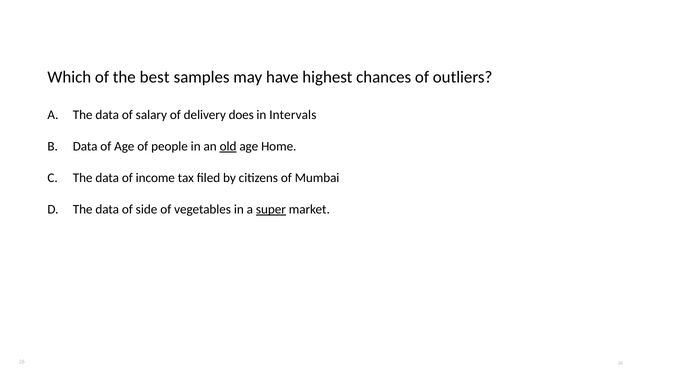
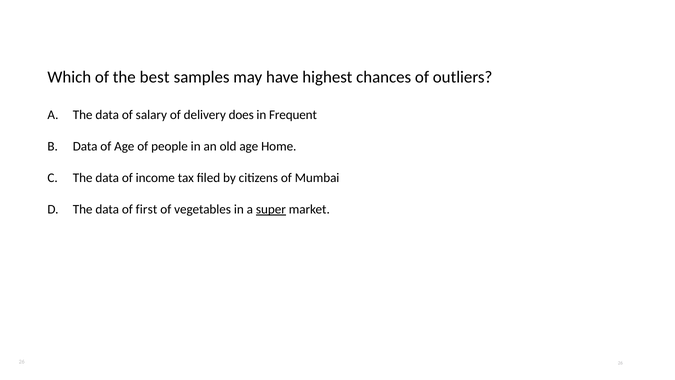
Intervals: Intervals -> Frequent
old underline: present -> none
side: side -> first
